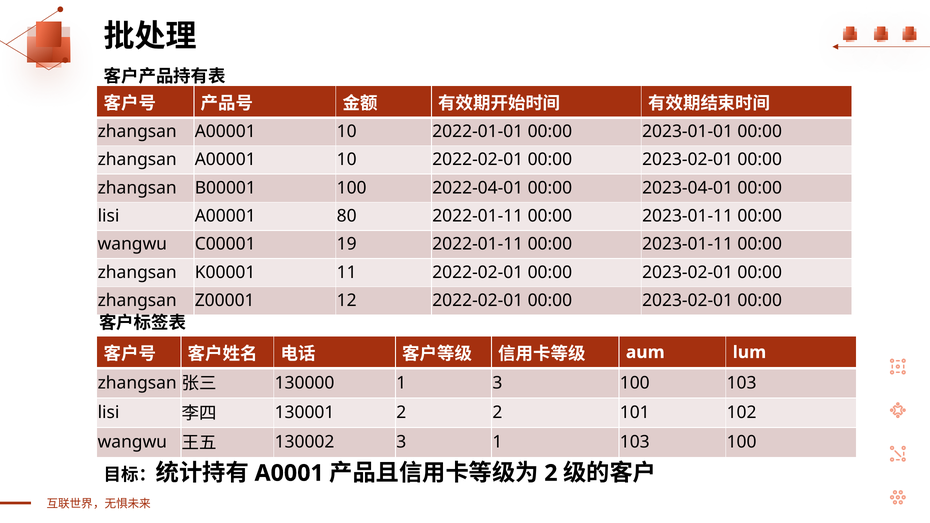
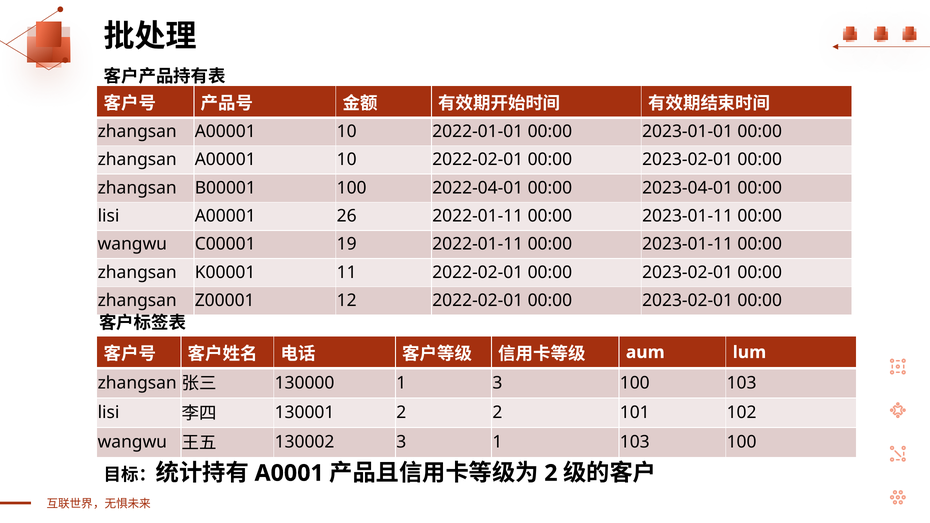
80: 80 -> 26
